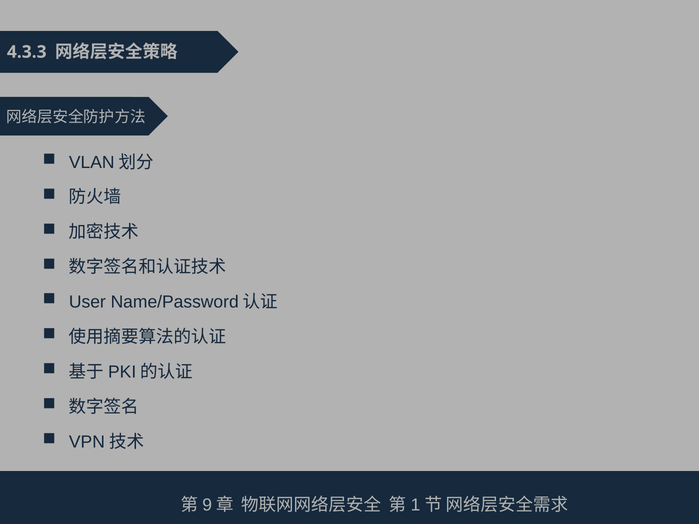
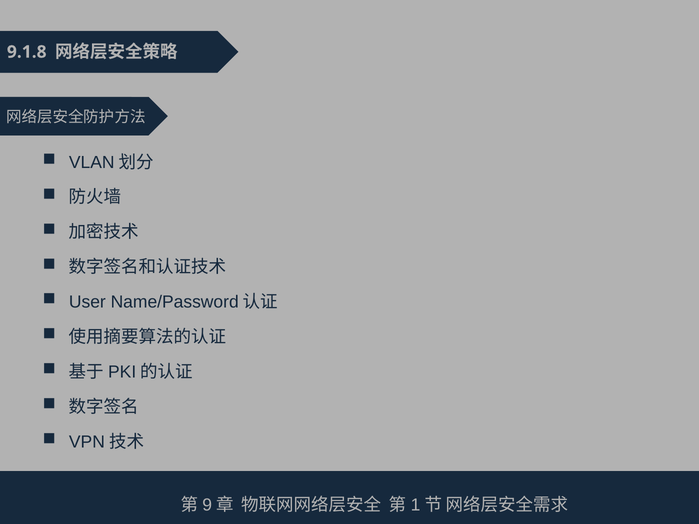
4.3.3: 4.3.3 -> 9.1.8
